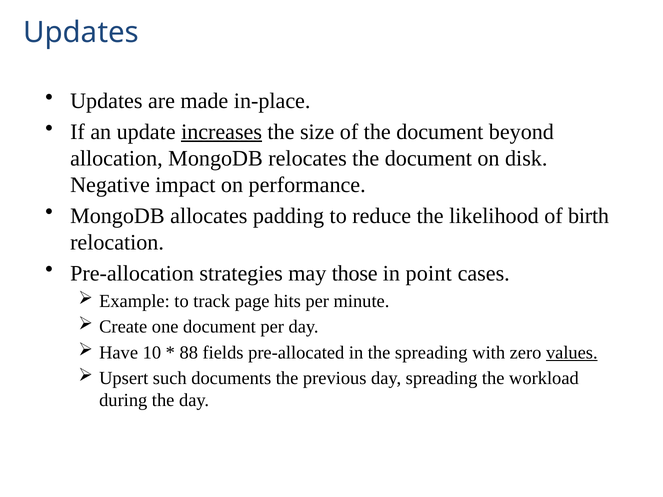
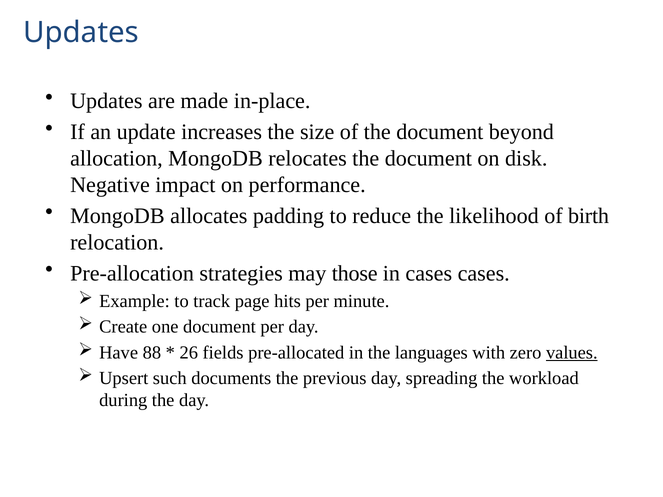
increases underline: present -> none
in point: point -> cases
10: 10 -> 88
88: 88 -> 26
the spreading: spreading -> languages
